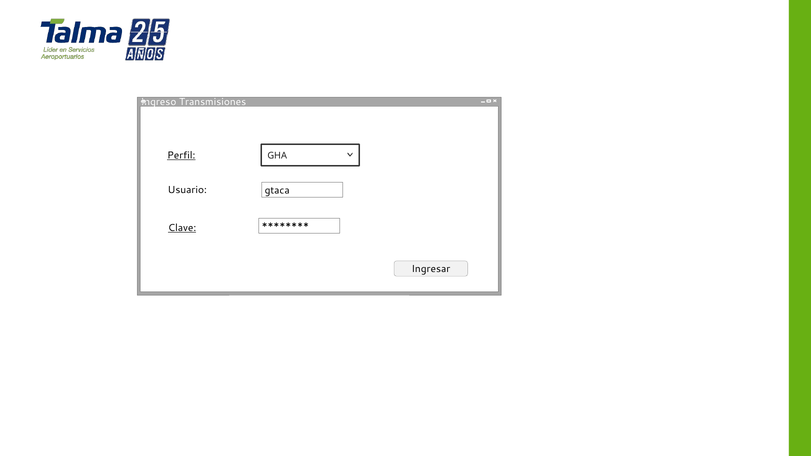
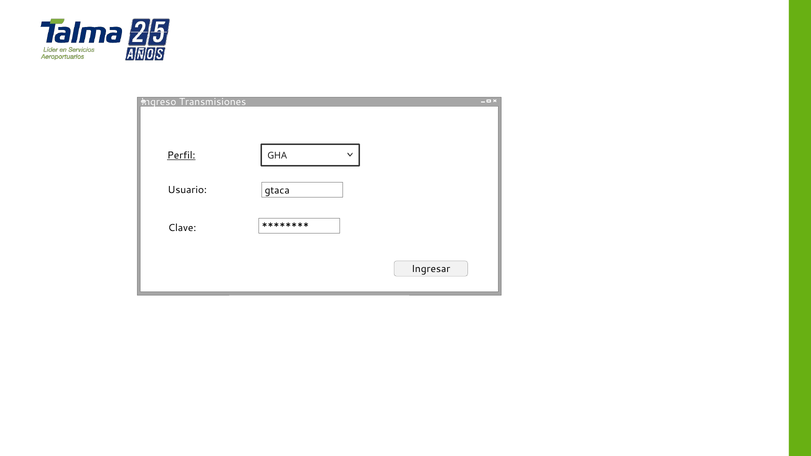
Clave underline: present -> none
